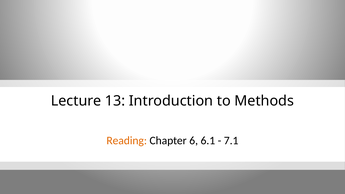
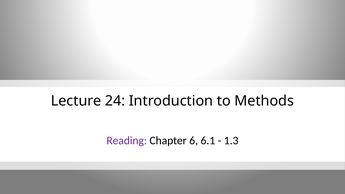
13: 13 -> 24
Reading colour: orange -> purple
7.1: 7.1 -> 1.3
